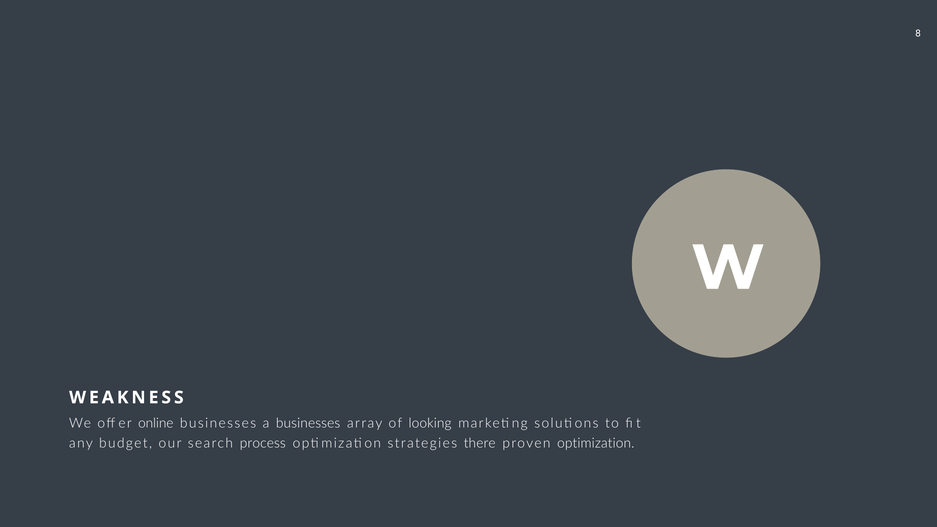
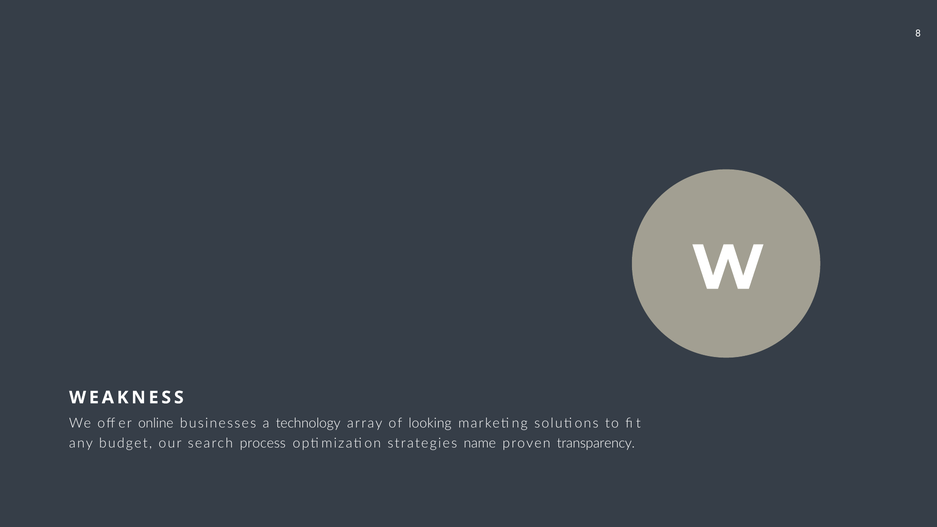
a businesses: businesses -> technology
there: there -> name
proven optimization: optimization -> transparency
